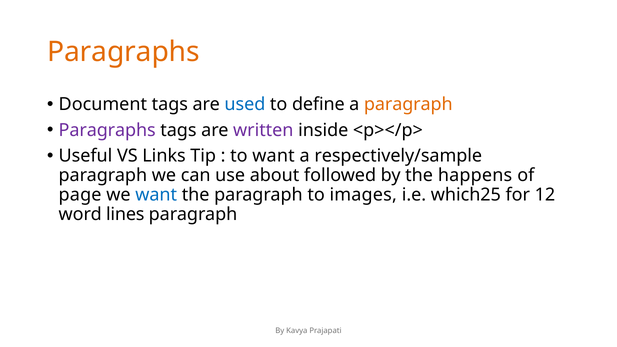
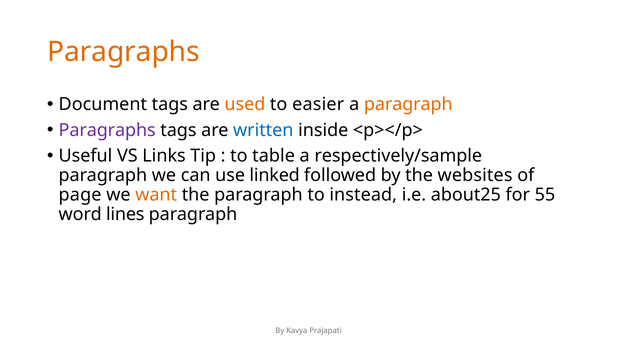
used colour: blue -> orange
define: define -> easier
written colour: purple -> blue
to want: want -> table
about: about -> linked
happens: happens -> websites
want at (156, 195) colour: blue -> orange
images: images -> instead
which25: which25 -> about25
12: 12 -> 55
